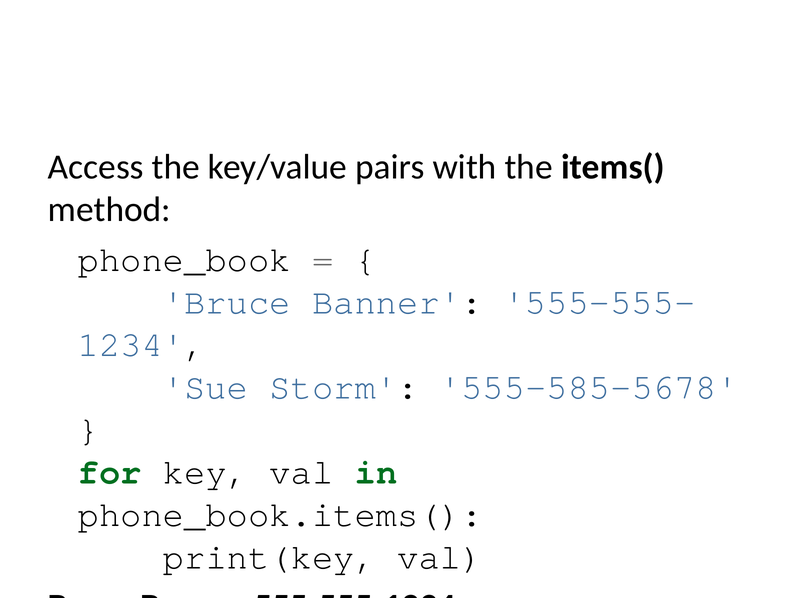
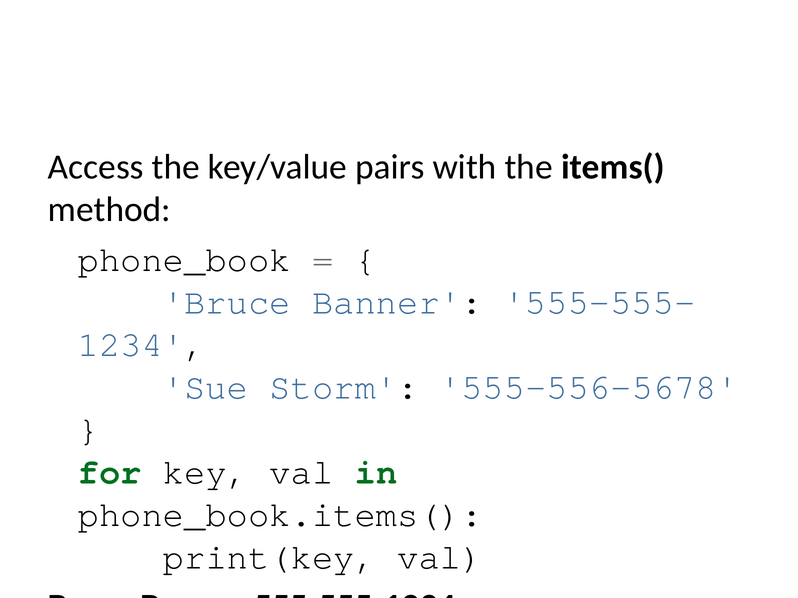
555-585-5678: 555-585-5678 -> 555-556-5678
